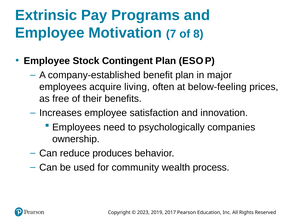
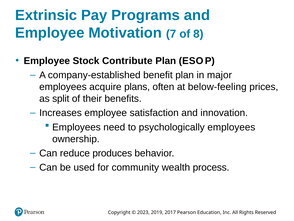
Contingent: Contingent -> Contribute
living: living -> plans
free: free -> split
psychologically companies: companies -> employees
